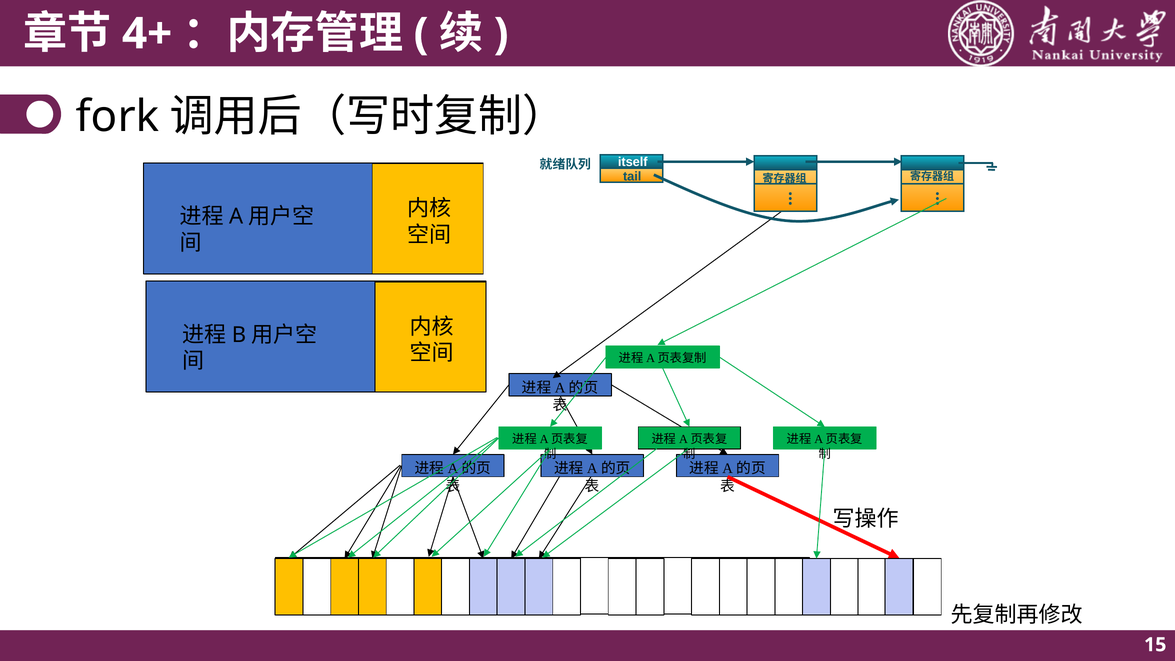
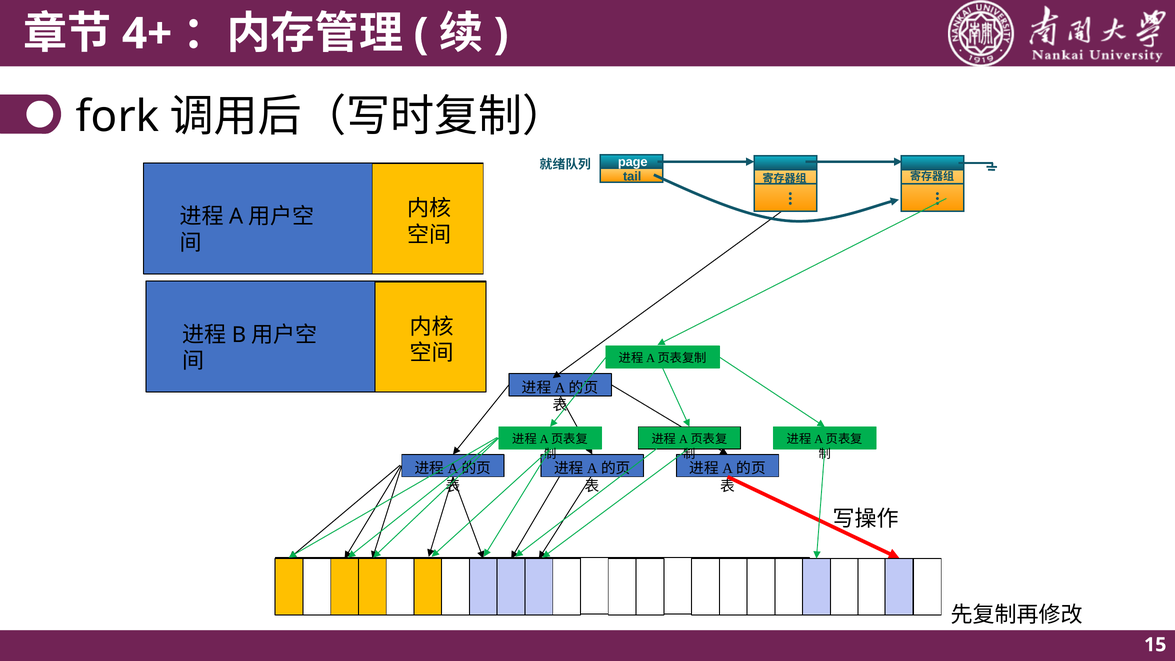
itself: itself -> page
